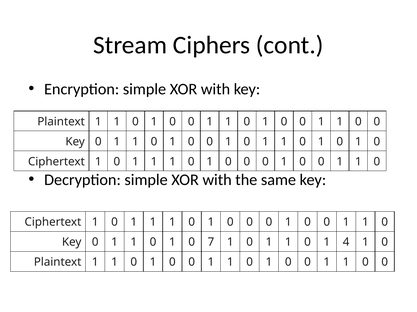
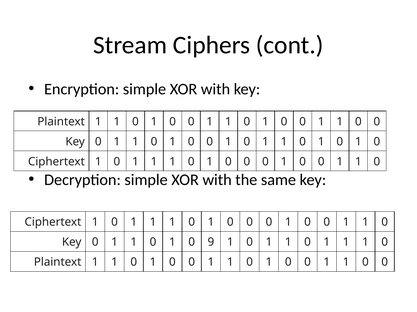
7: 7 -> 9
4 at (346, 243): 4 -> 1
